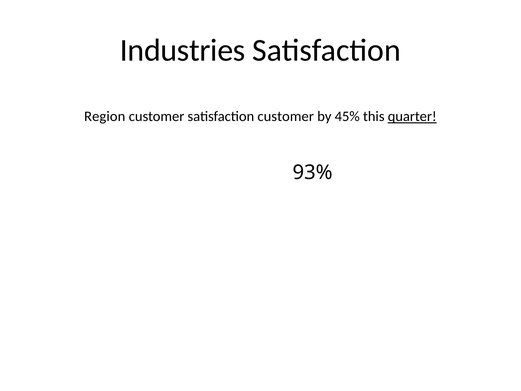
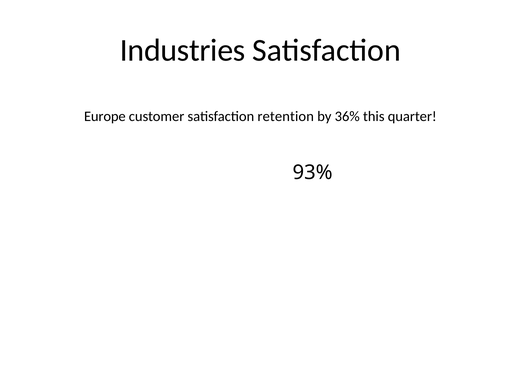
Region: Region -> Europe
satisfaction customer: customer -> retention
45%: 45% -> 36%
quarter underline: present -> none
